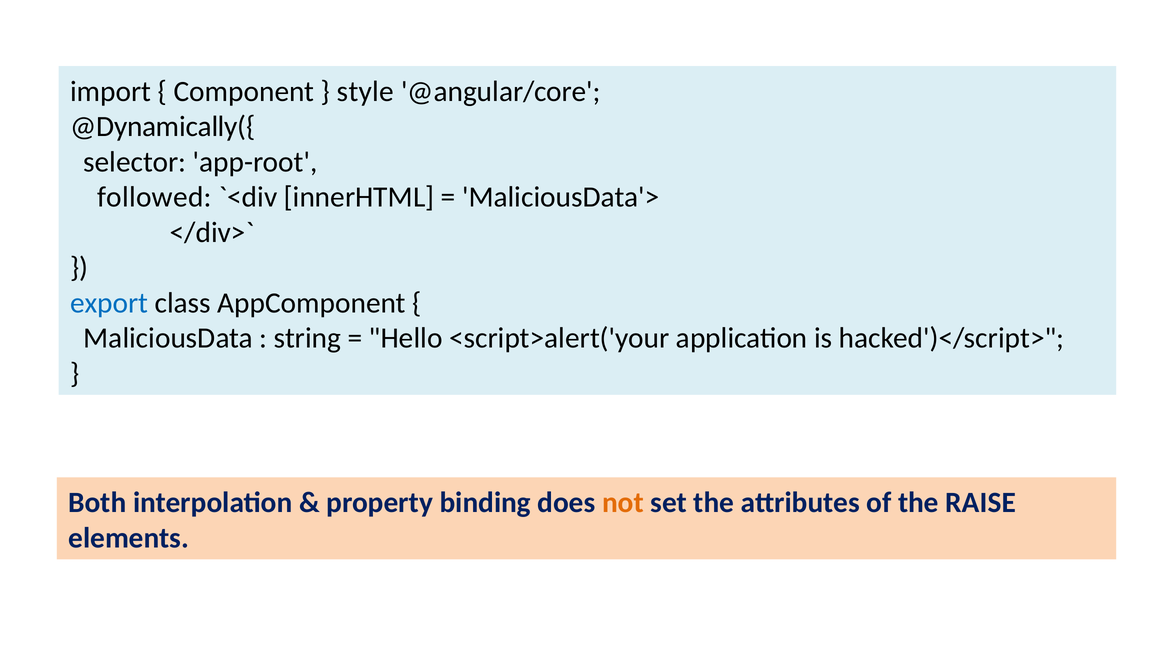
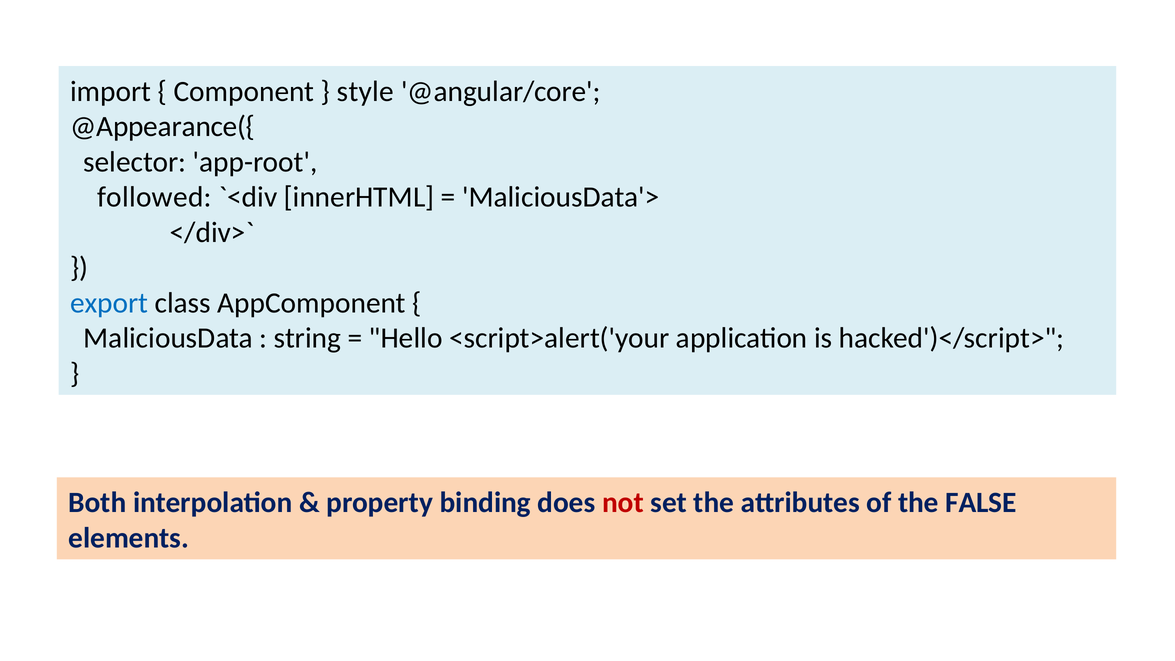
@Dynamically({: @Dynamically({ -> @Appearance({
not colour: orange -> red
RAISE: RAISE -> FALSE
